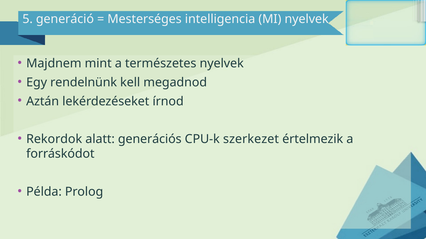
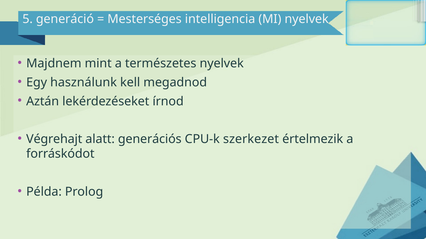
rendelnünk: rendelnünk -> használunk
Rekordok: Rekordok -> Végrehajt
